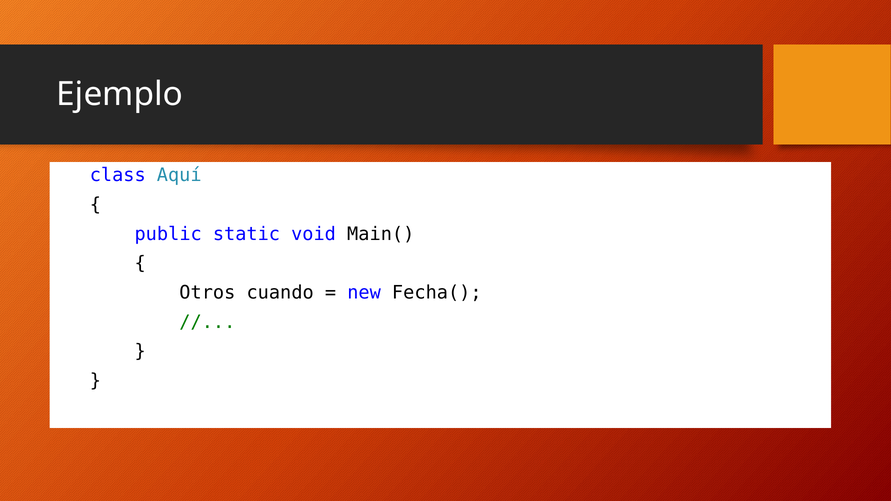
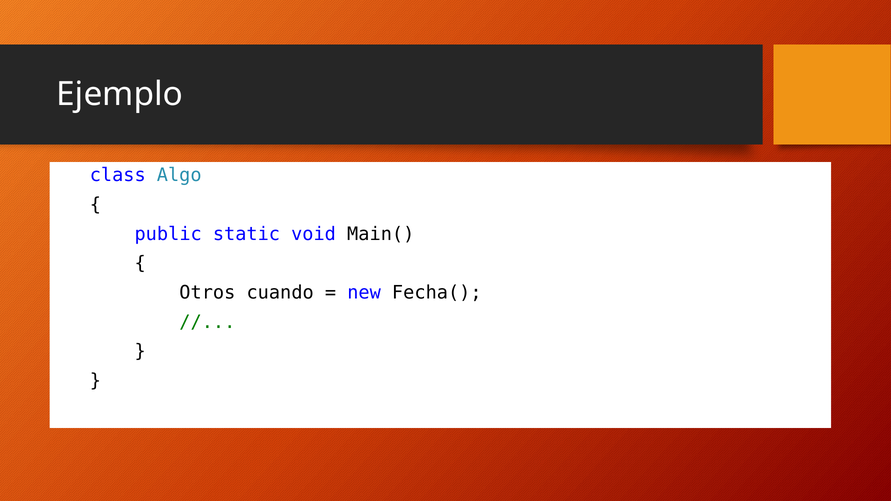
Aquí: Aquí -> Algo
